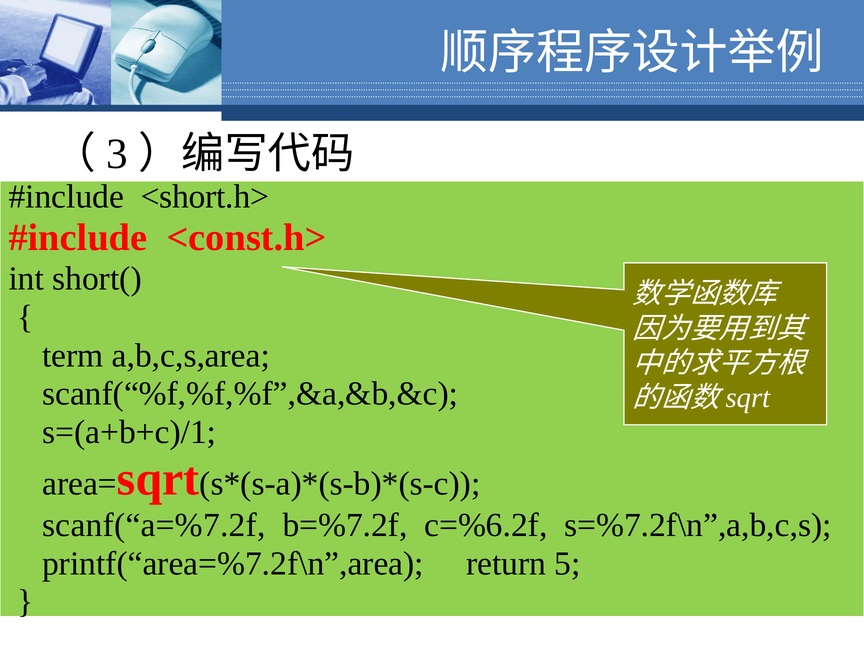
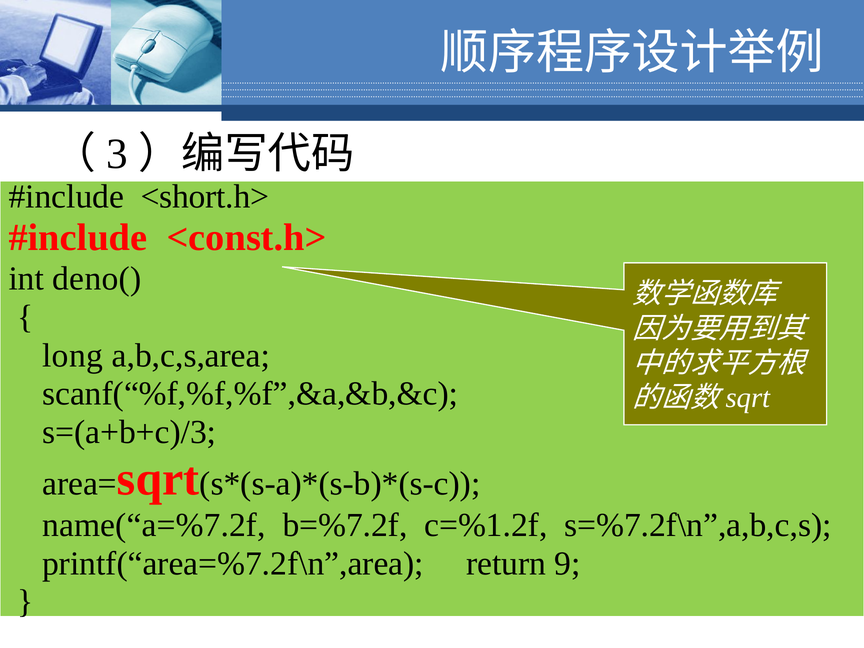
short(: short( -> deno(
term: term -> long
s=(a+b+c)/1: s=(a+b+c)/1 -> s=(a+b+c)/3
scanf(“a=%7.2f: scanf(“a=%7.2f -> name(“a=%7.2f
c=%6.2f: c=%6.2f -> c=%1.2f
5: 5 -> 9
